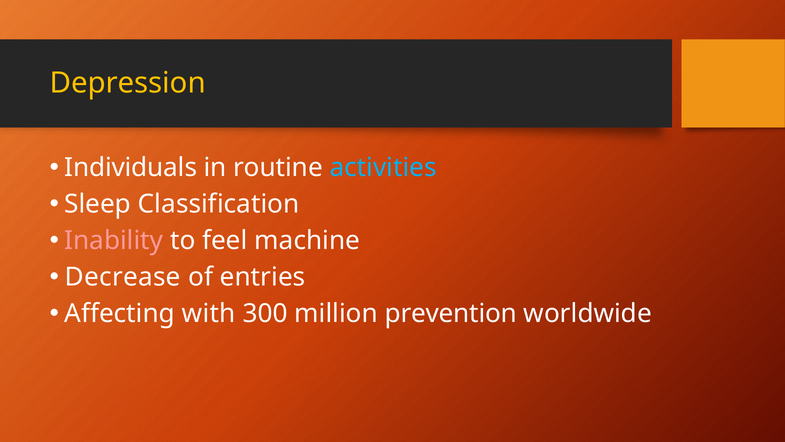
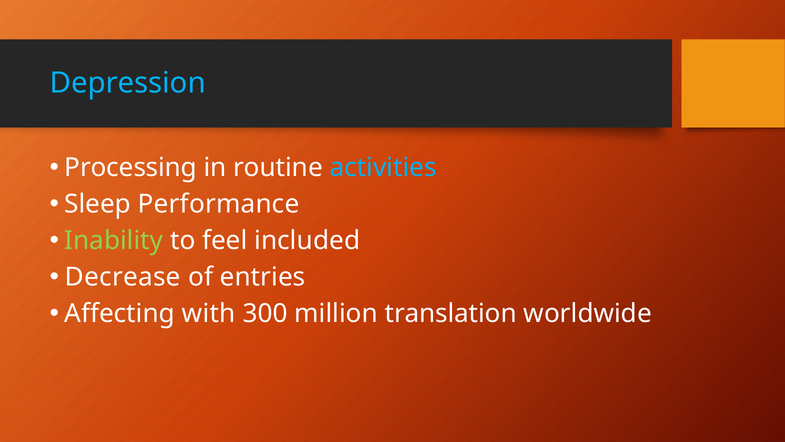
Depression colour: yellow -> light blue
Individuals: Individuals -> Processing
Classification: Classification -> Performance
Inability colour: pink -> light green
machine: machine -> included
prevention: prevention -> translation
